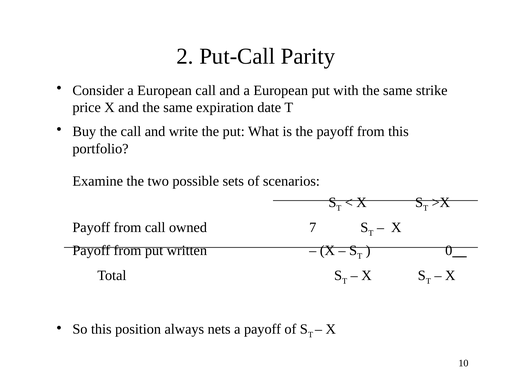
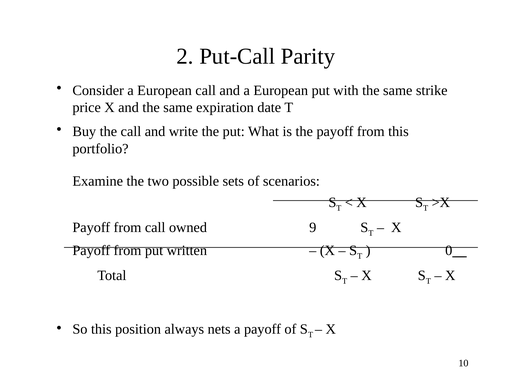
7: 7 -> 9
